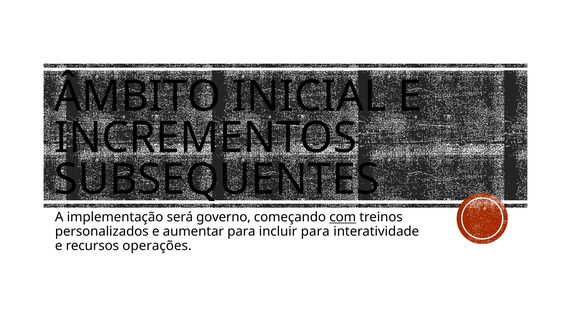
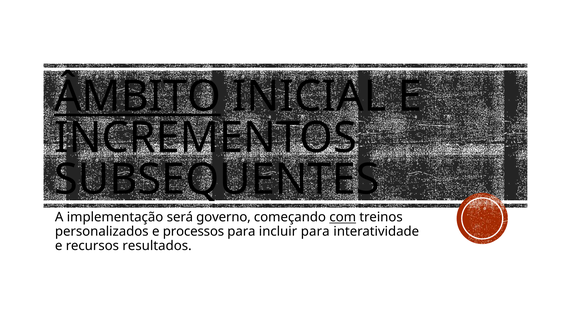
ÂMBITO underline: none -> present
aumentar: aumentar -> processos
operações: operações -> resultados
